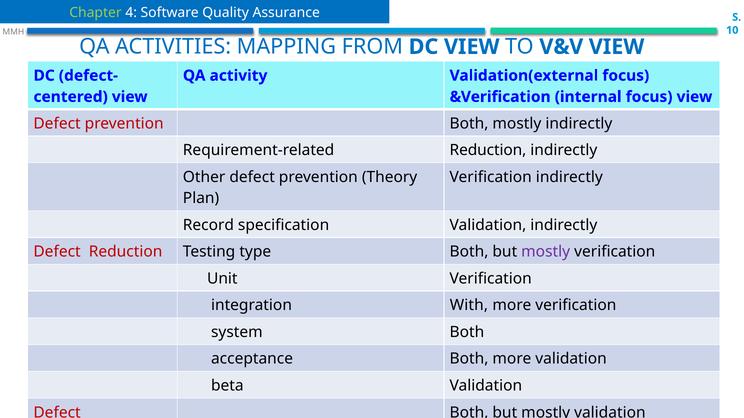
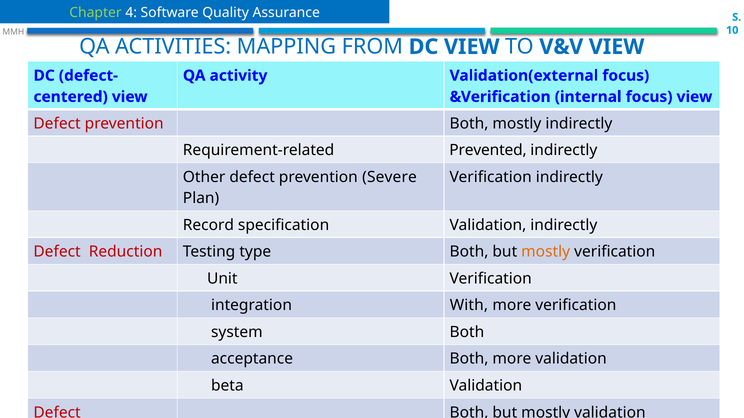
Requirement-related Reduction: Reduction -> Prevented
Theory: Theory -> Severe
mostly at (546, 252) colour: purple -> orange
